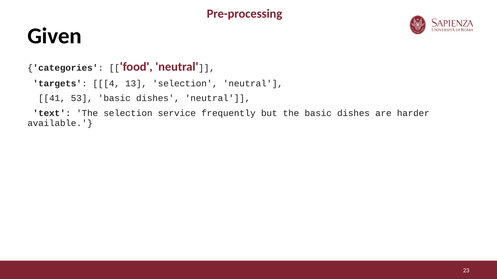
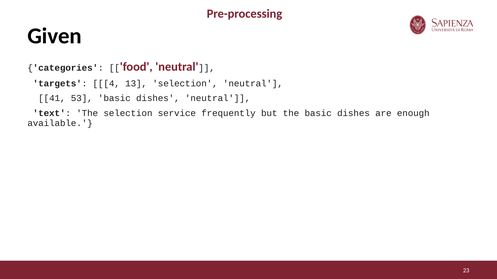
harder: harder -> enough
